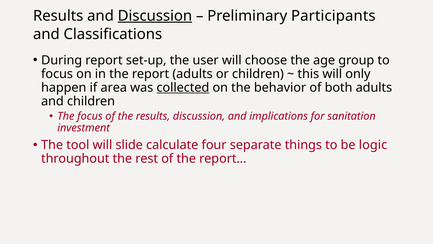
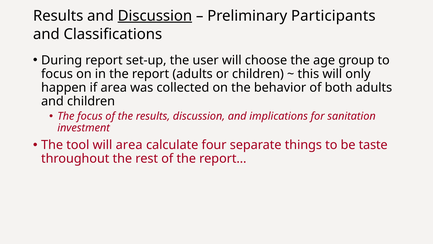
collected underline: present -> none
will slide: slide -> area
logic: logic -> taste
